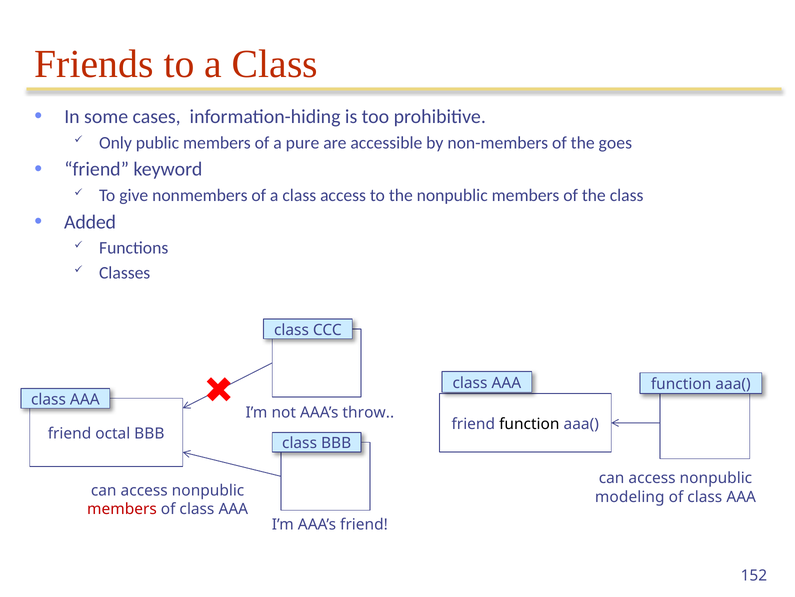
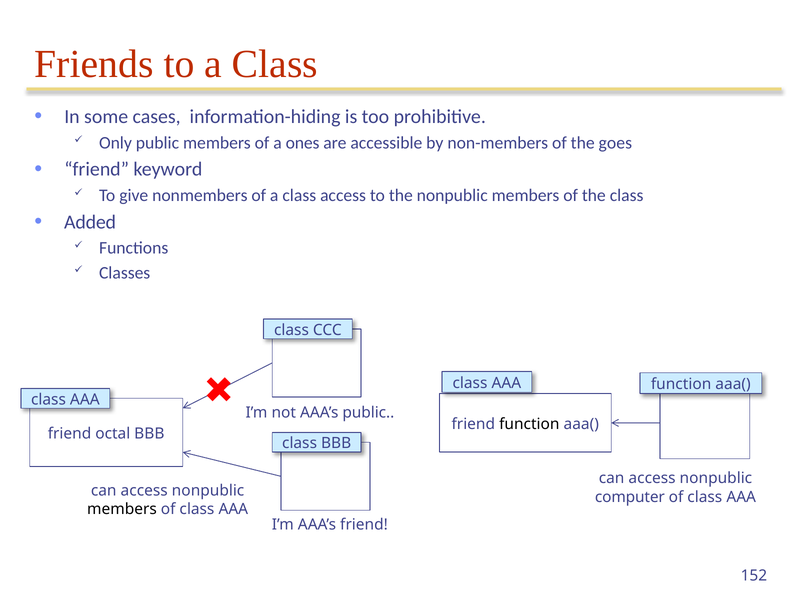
pure: pure -> ones
AAA’s throw: throw -> public
modeling: modeling -> computer
members at (122, 509) colour: red -> black
